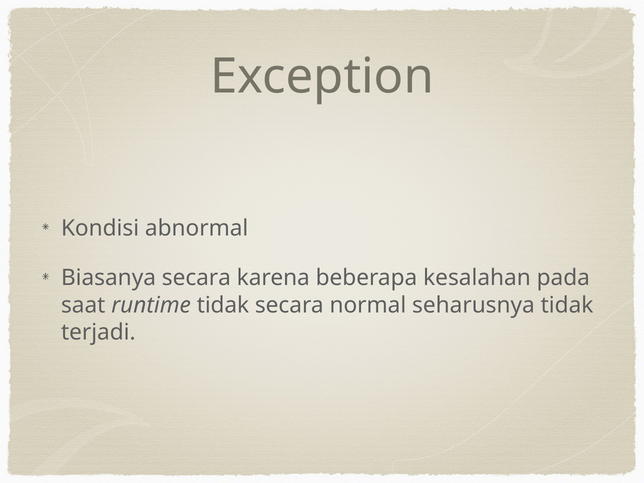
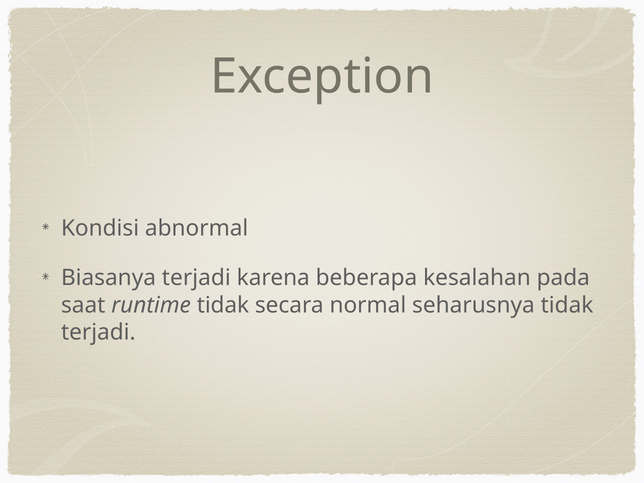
Biasanya secara: secara -> terjadi
